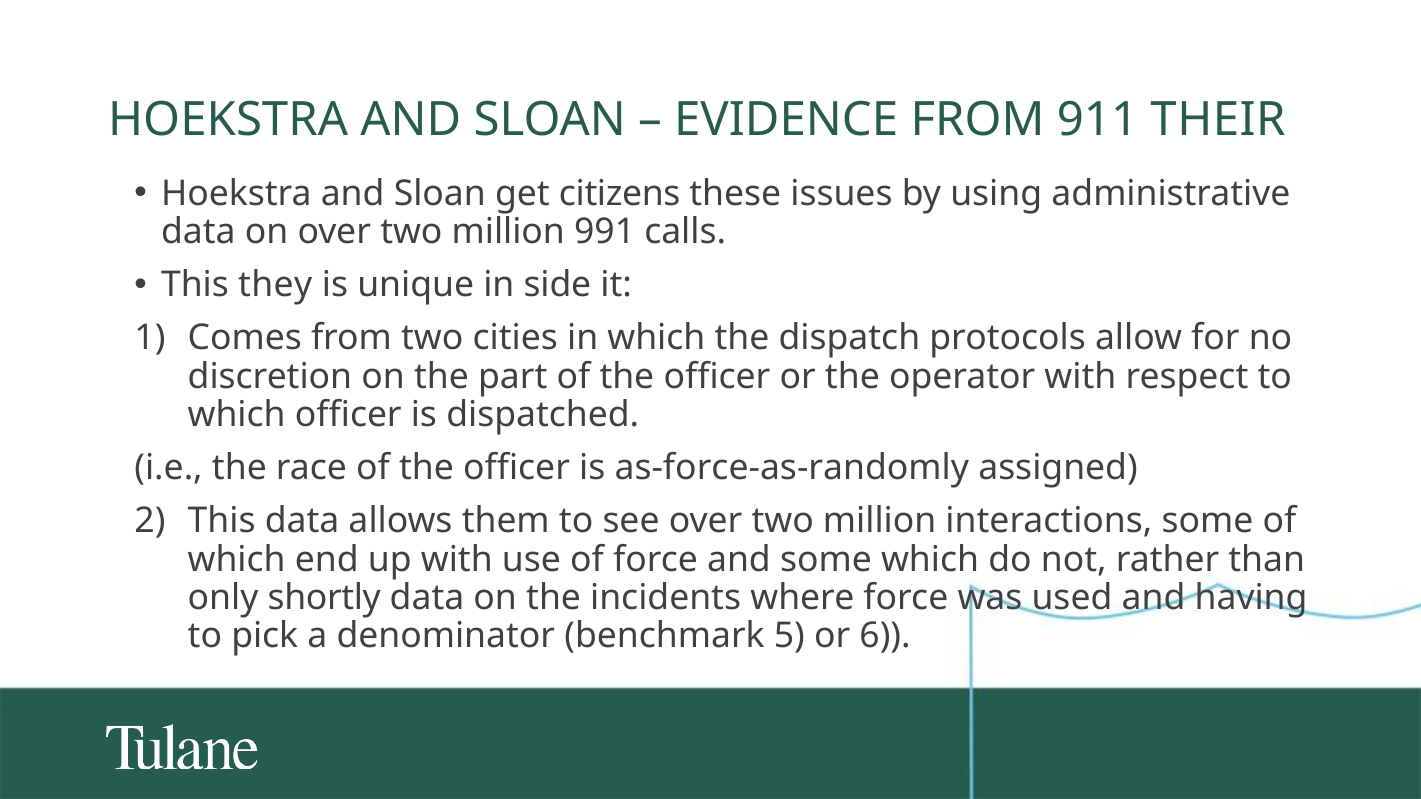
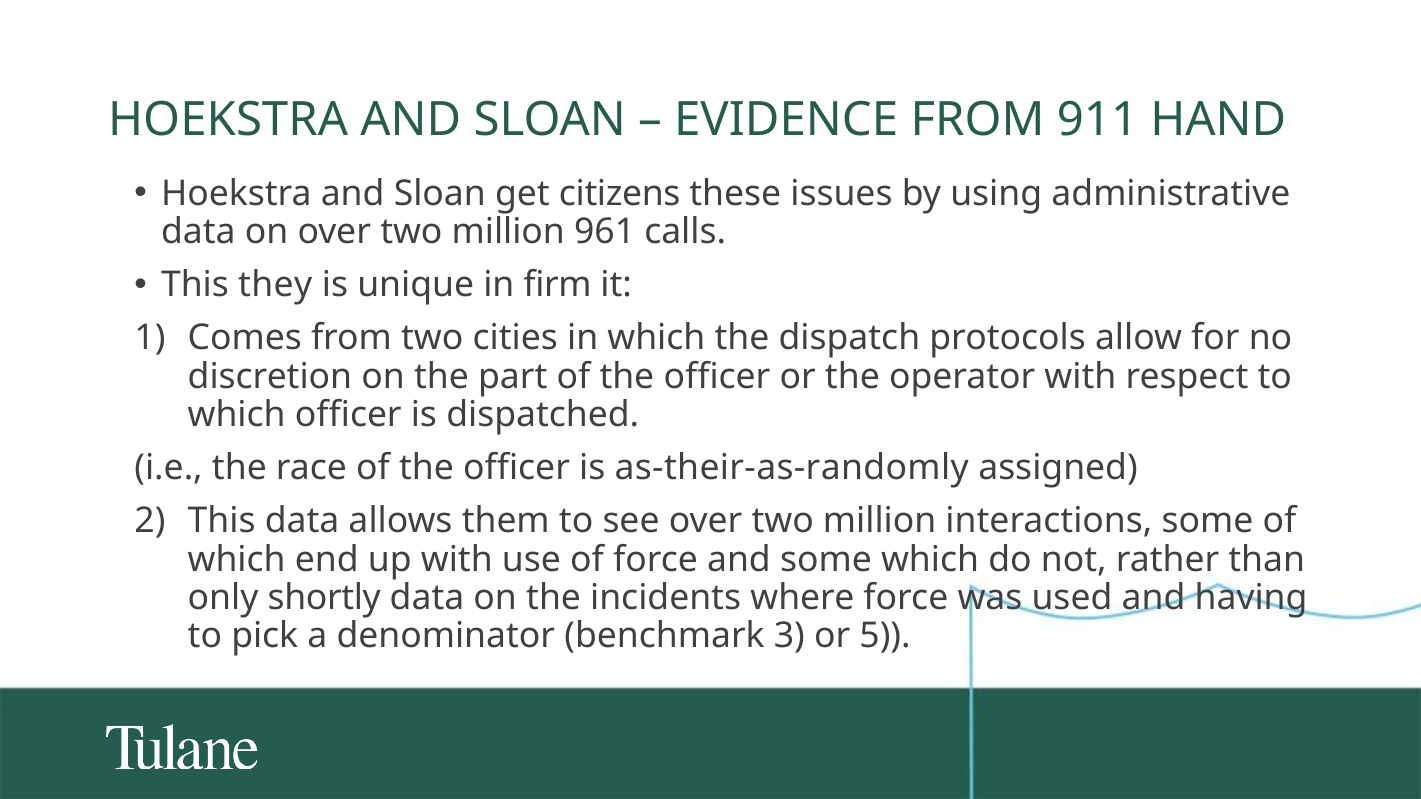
THEIR: THEIR -> HAND
991: 991 -> 961
side: side -> firm
as-force-as-randomly: as-force-as-randomly -> as-their-as-randomly
5: 5 -> 3
6: 6 -> 5
